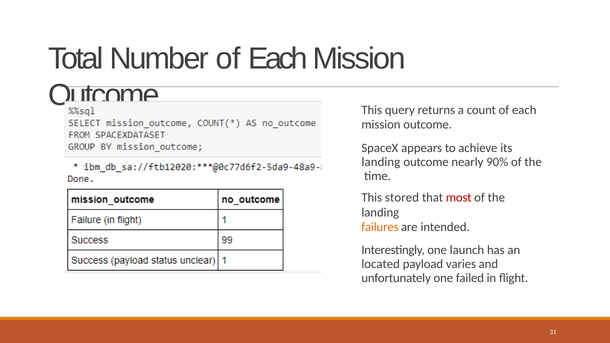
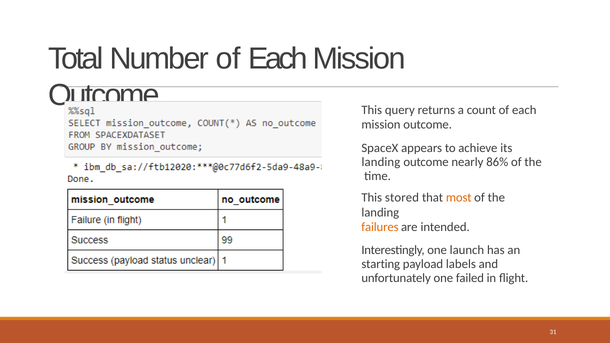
90%: 90% -> 86%
most colour: red -> orange
located: located -> starting
varies: varies -> labels
